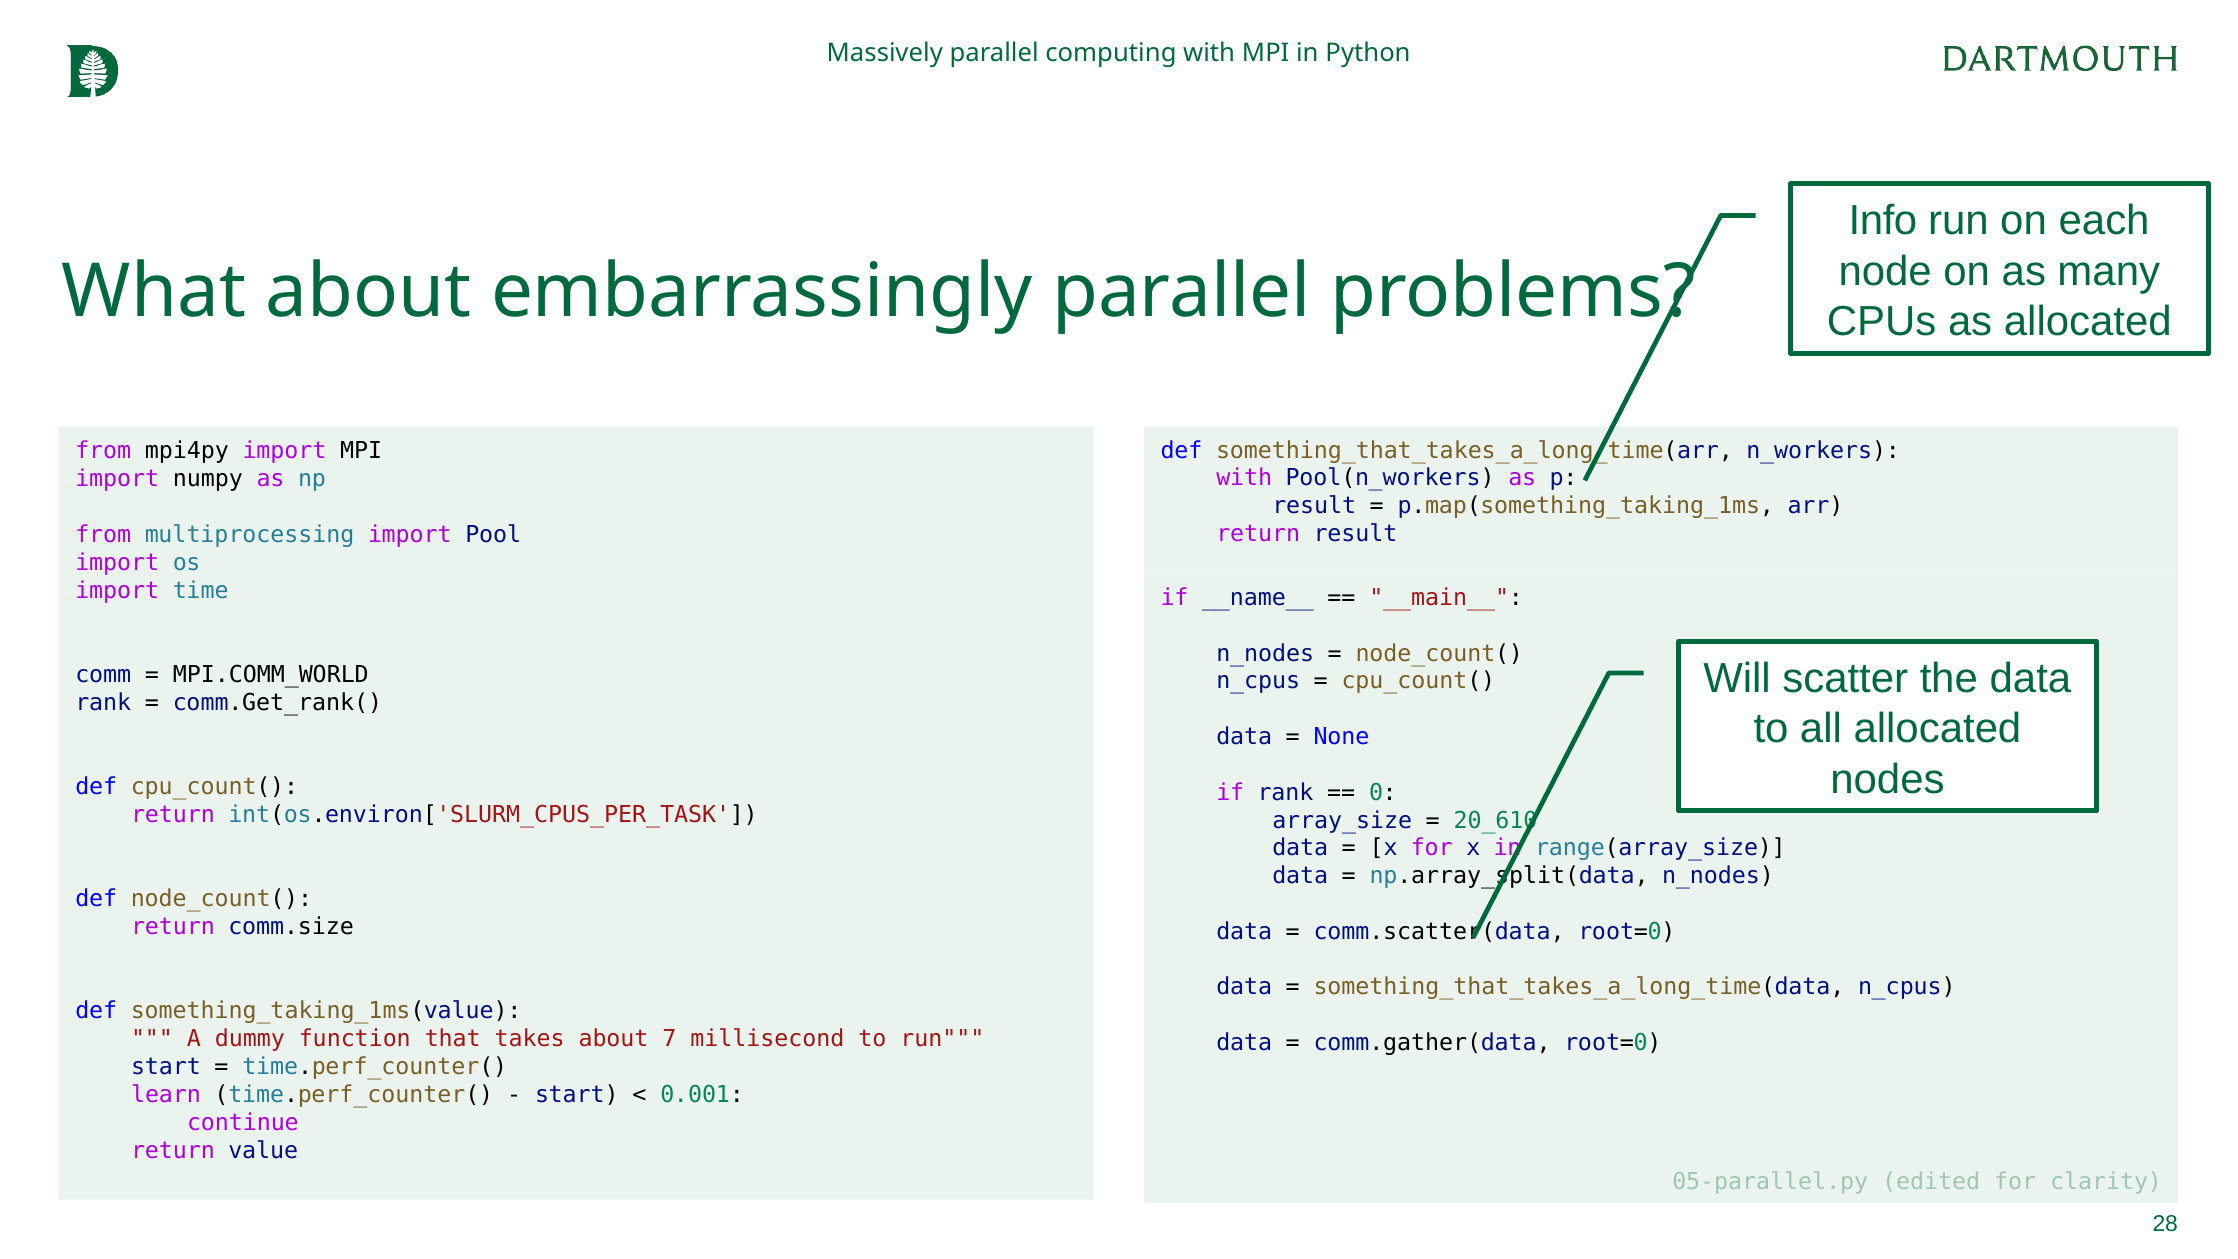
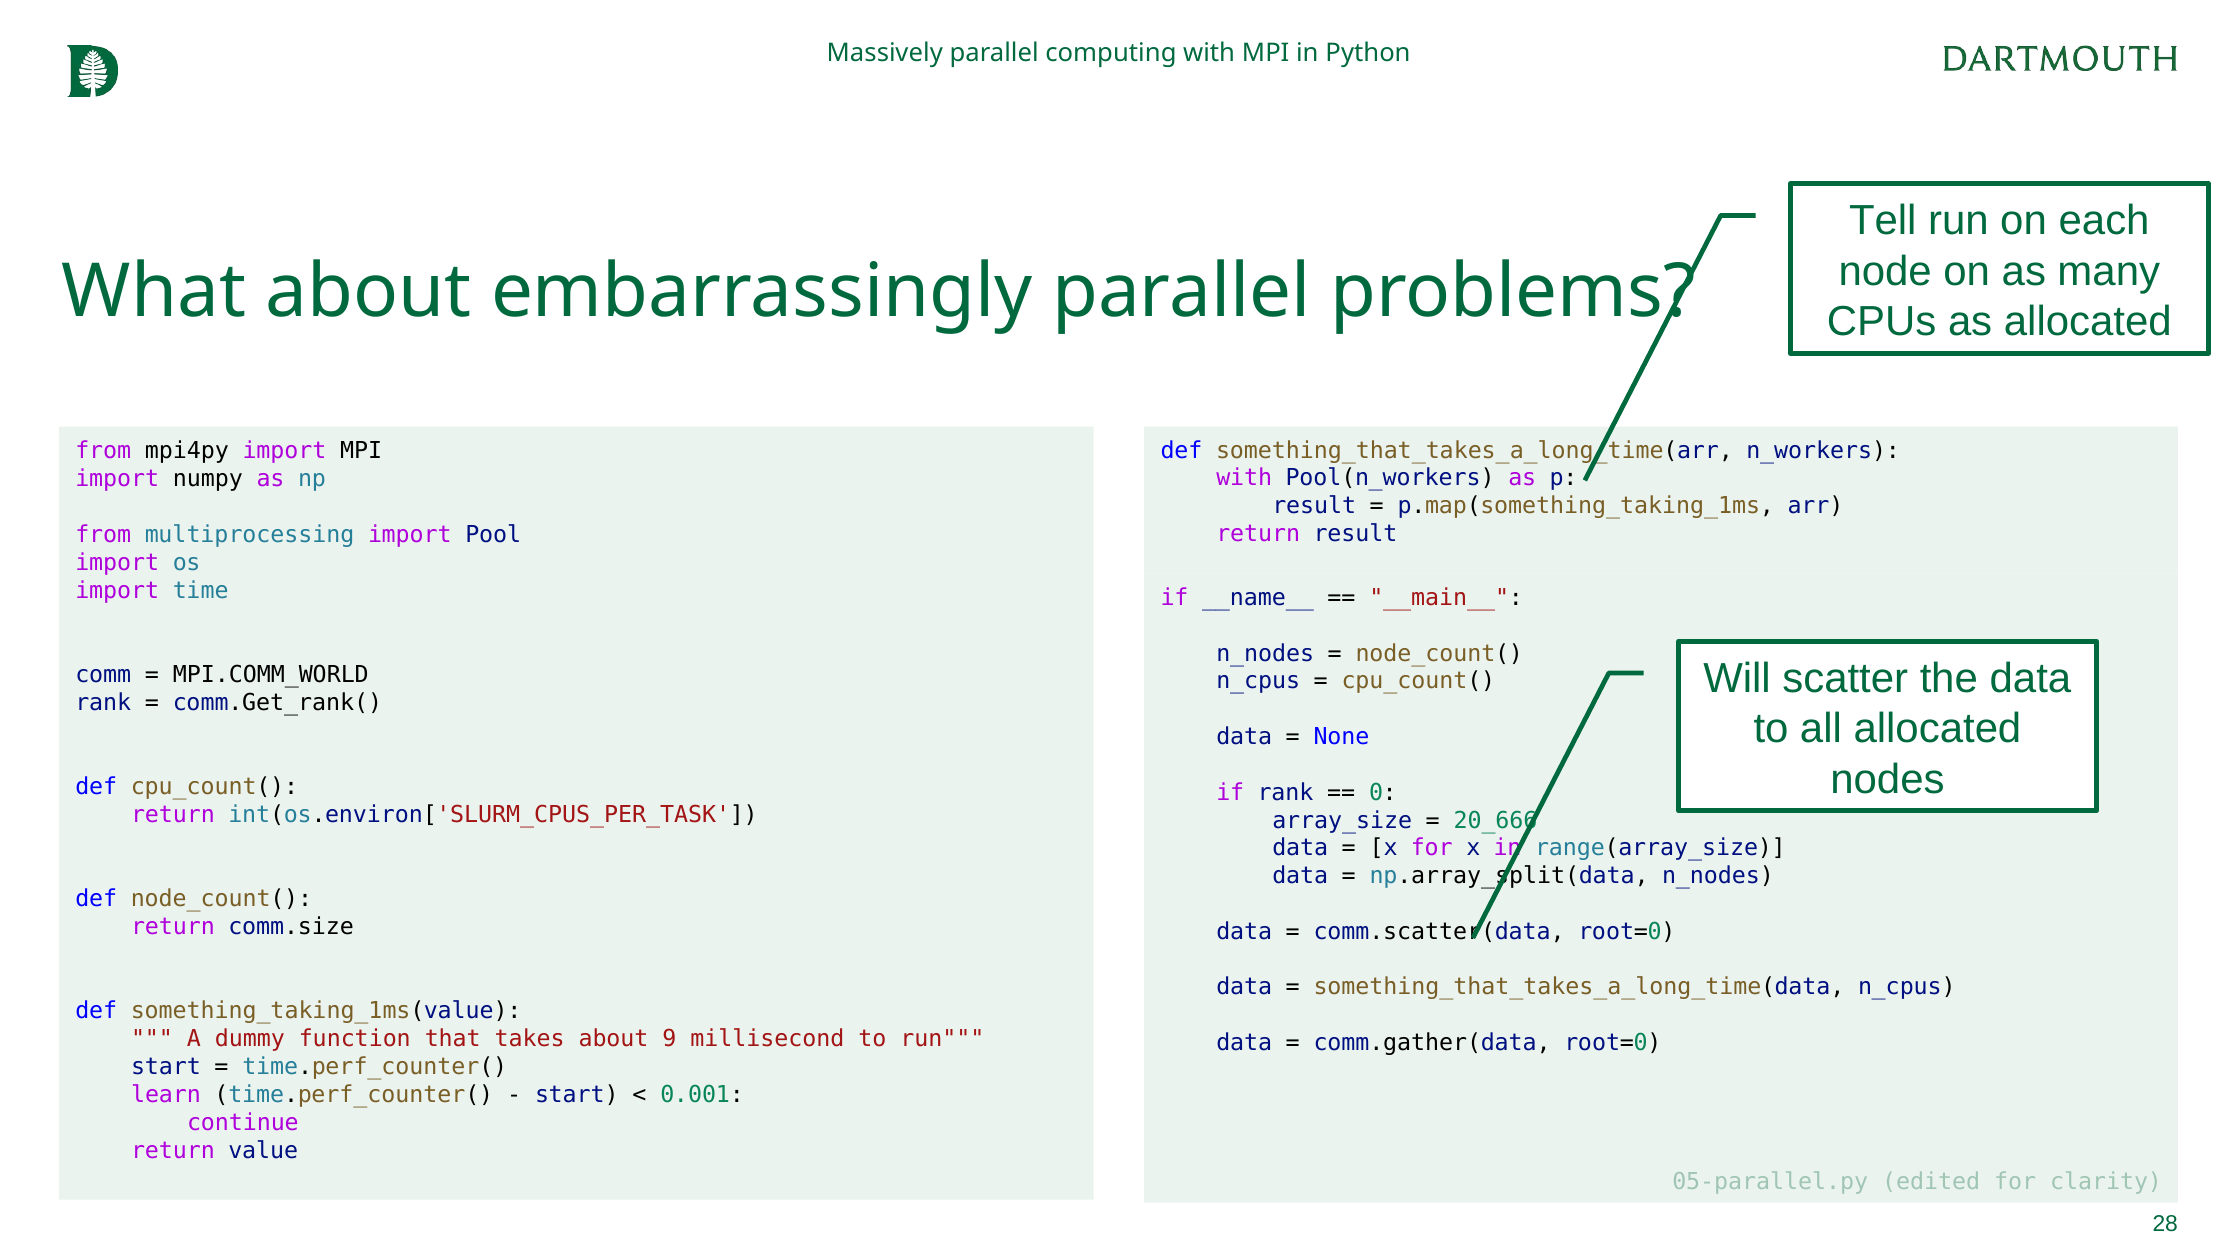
Info: Info -> Tell
20_610: 20_610 -> 20_666
7: 7 -> 9
